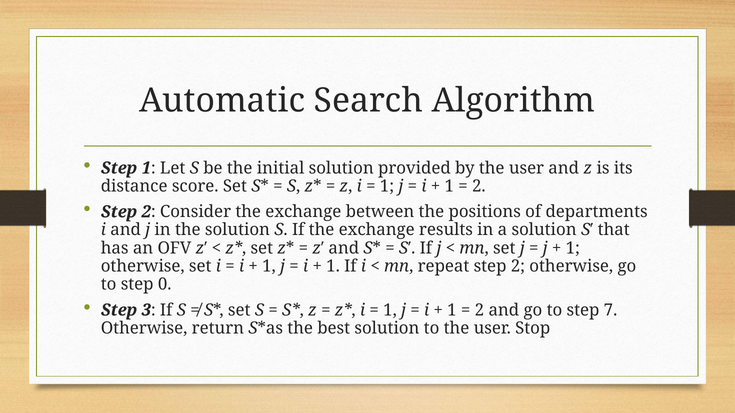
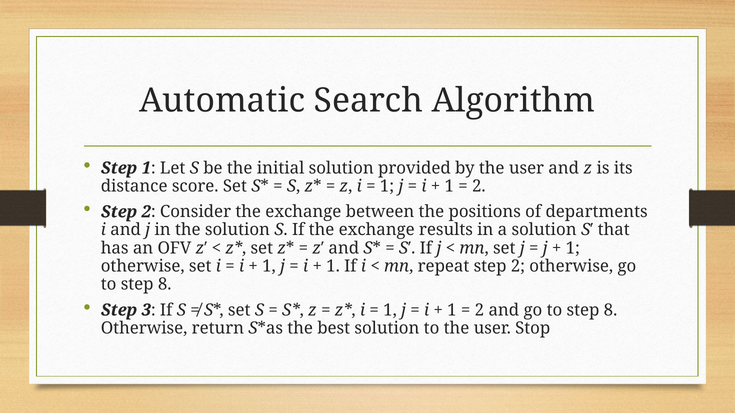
0 at (165, 285): 0 -> 8
7 at (611, 310): 7 -> 8
